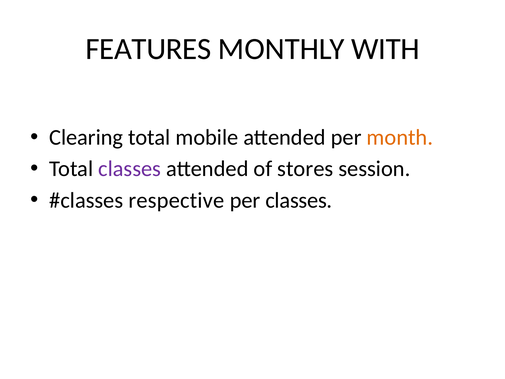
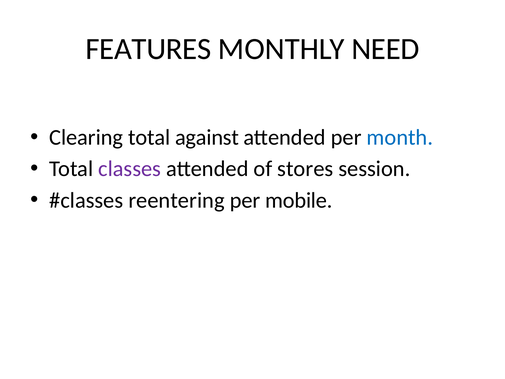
WITH: WITH -> NEED
mobile: mobile -> against
month colour: orange -> blue
respective: respective -> reentering
per classes: classes -> mobile
